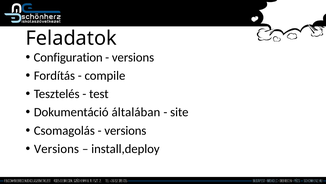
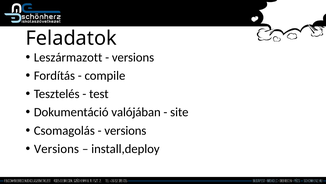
Configuration: Configuration -> Leszármazott
általában: általában -> valójában
